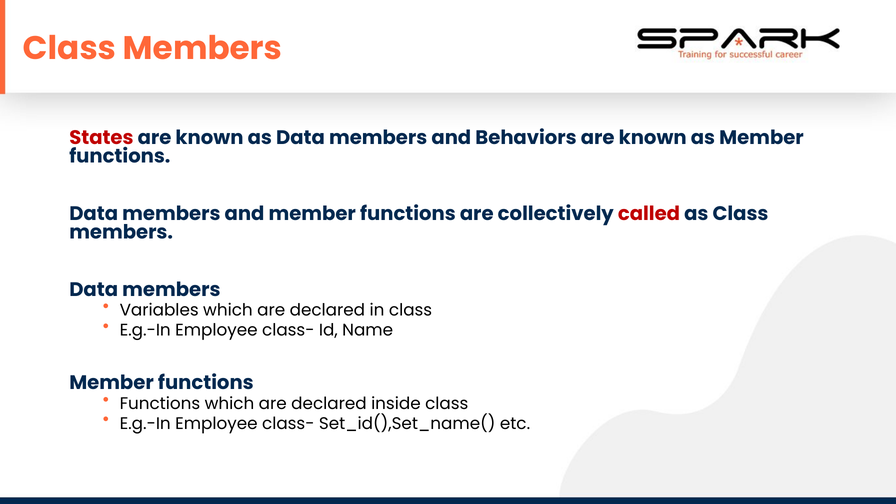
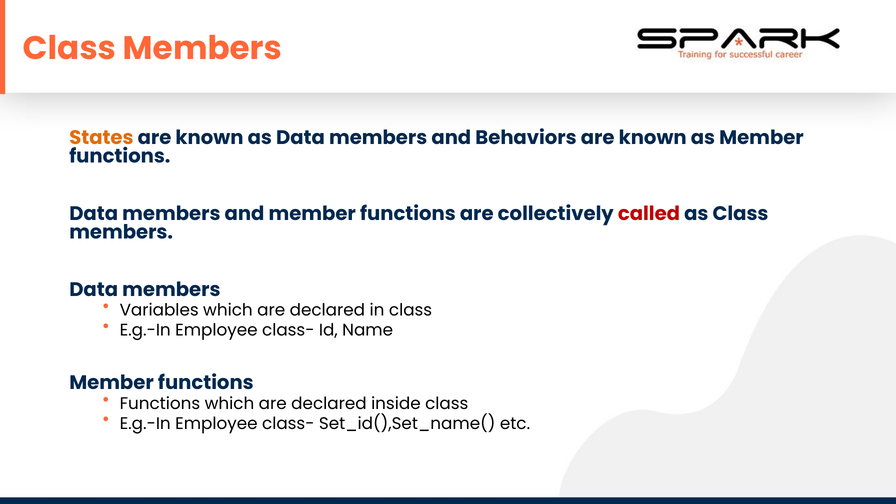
States colour: red -> orange
